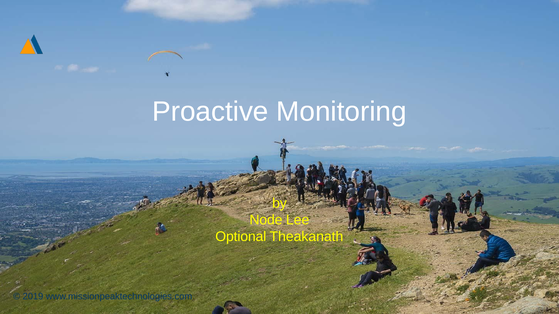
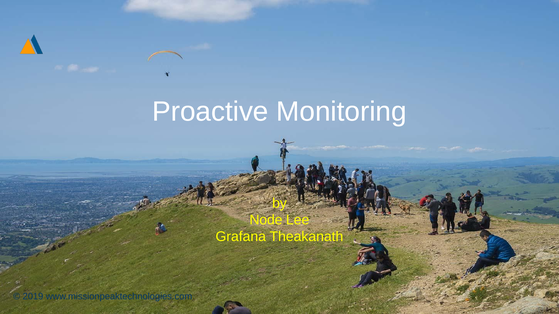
Optional: Optional -> Grafana
